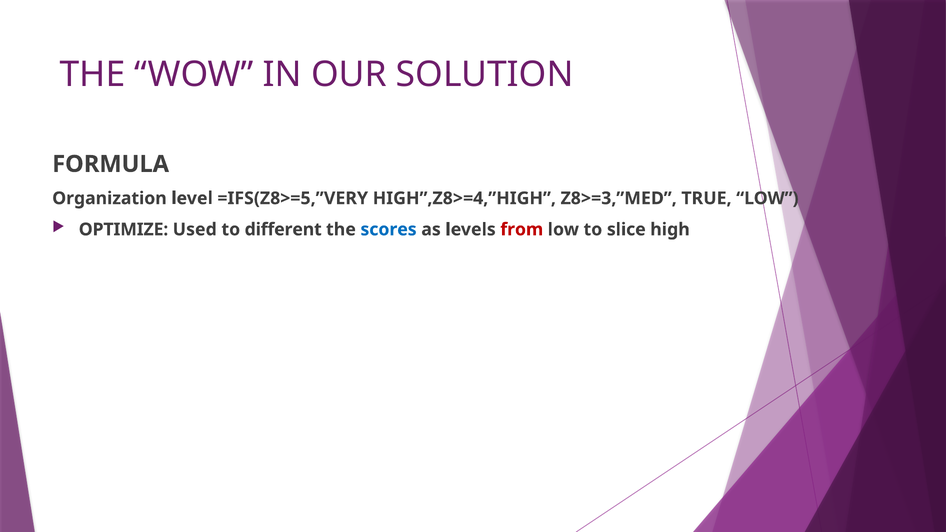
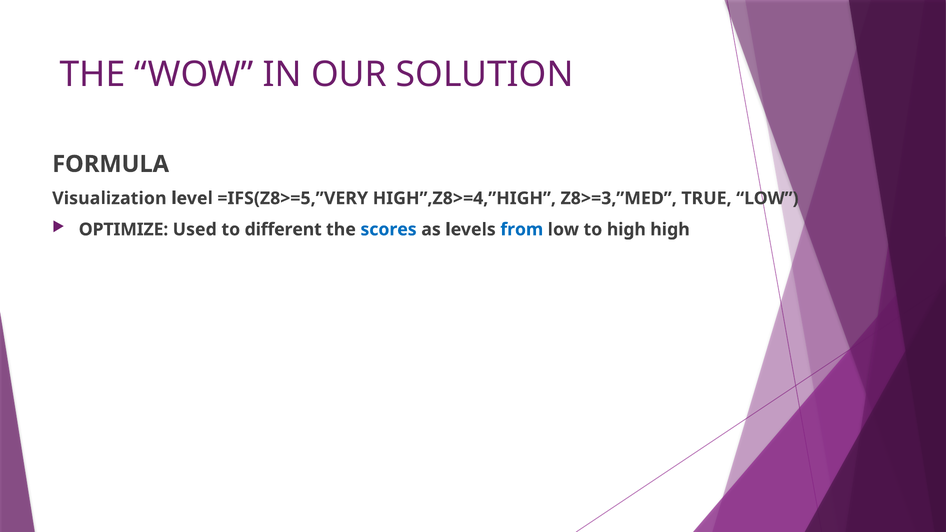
Organization: Organization -> Visualization
from colour: red -> blue
to slice: slice -> high
